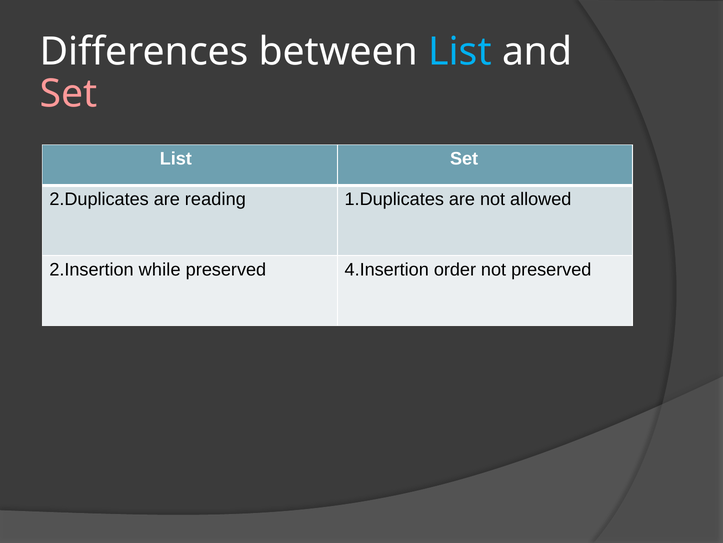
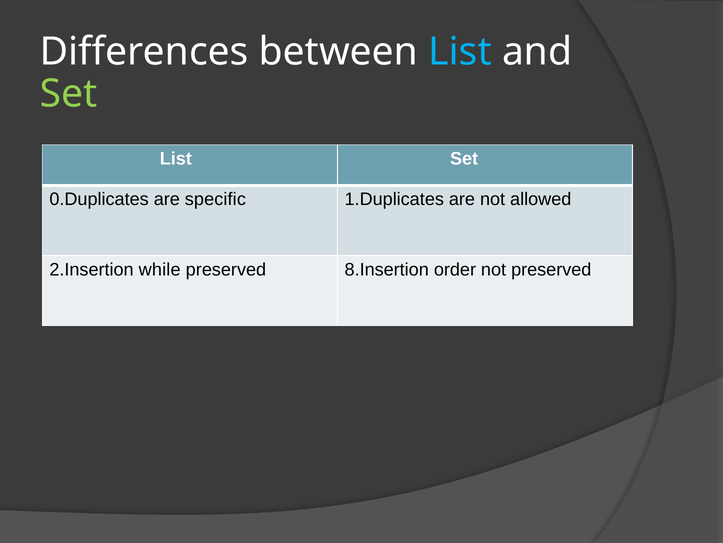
Set at (69, 94) colour: pink -> light green
2.Duplicates: 2.Duplicates -> 0.Duplicates
reading: reading -> specific
4.Insertion: 4.Insertion -> 8.Insertion
